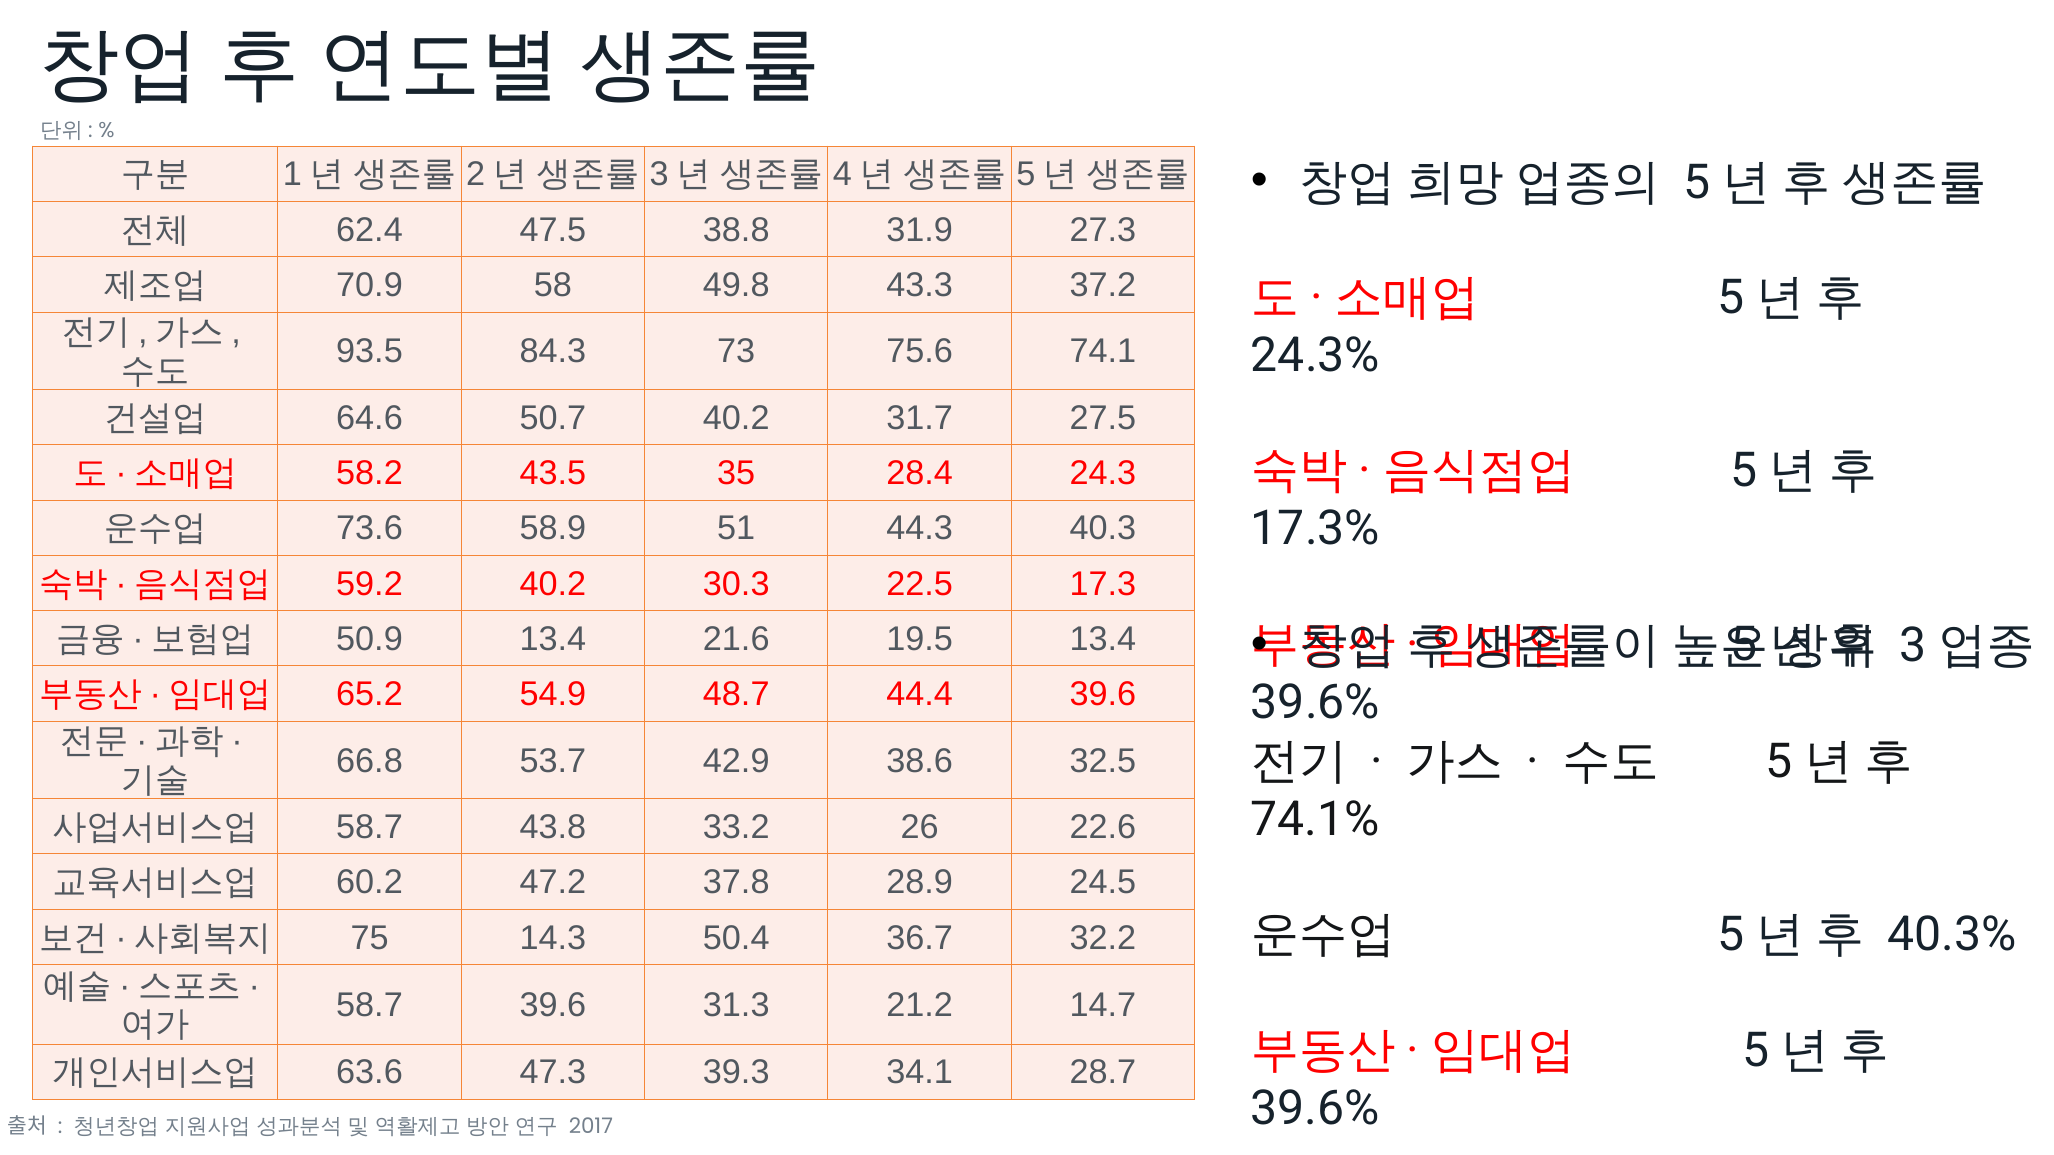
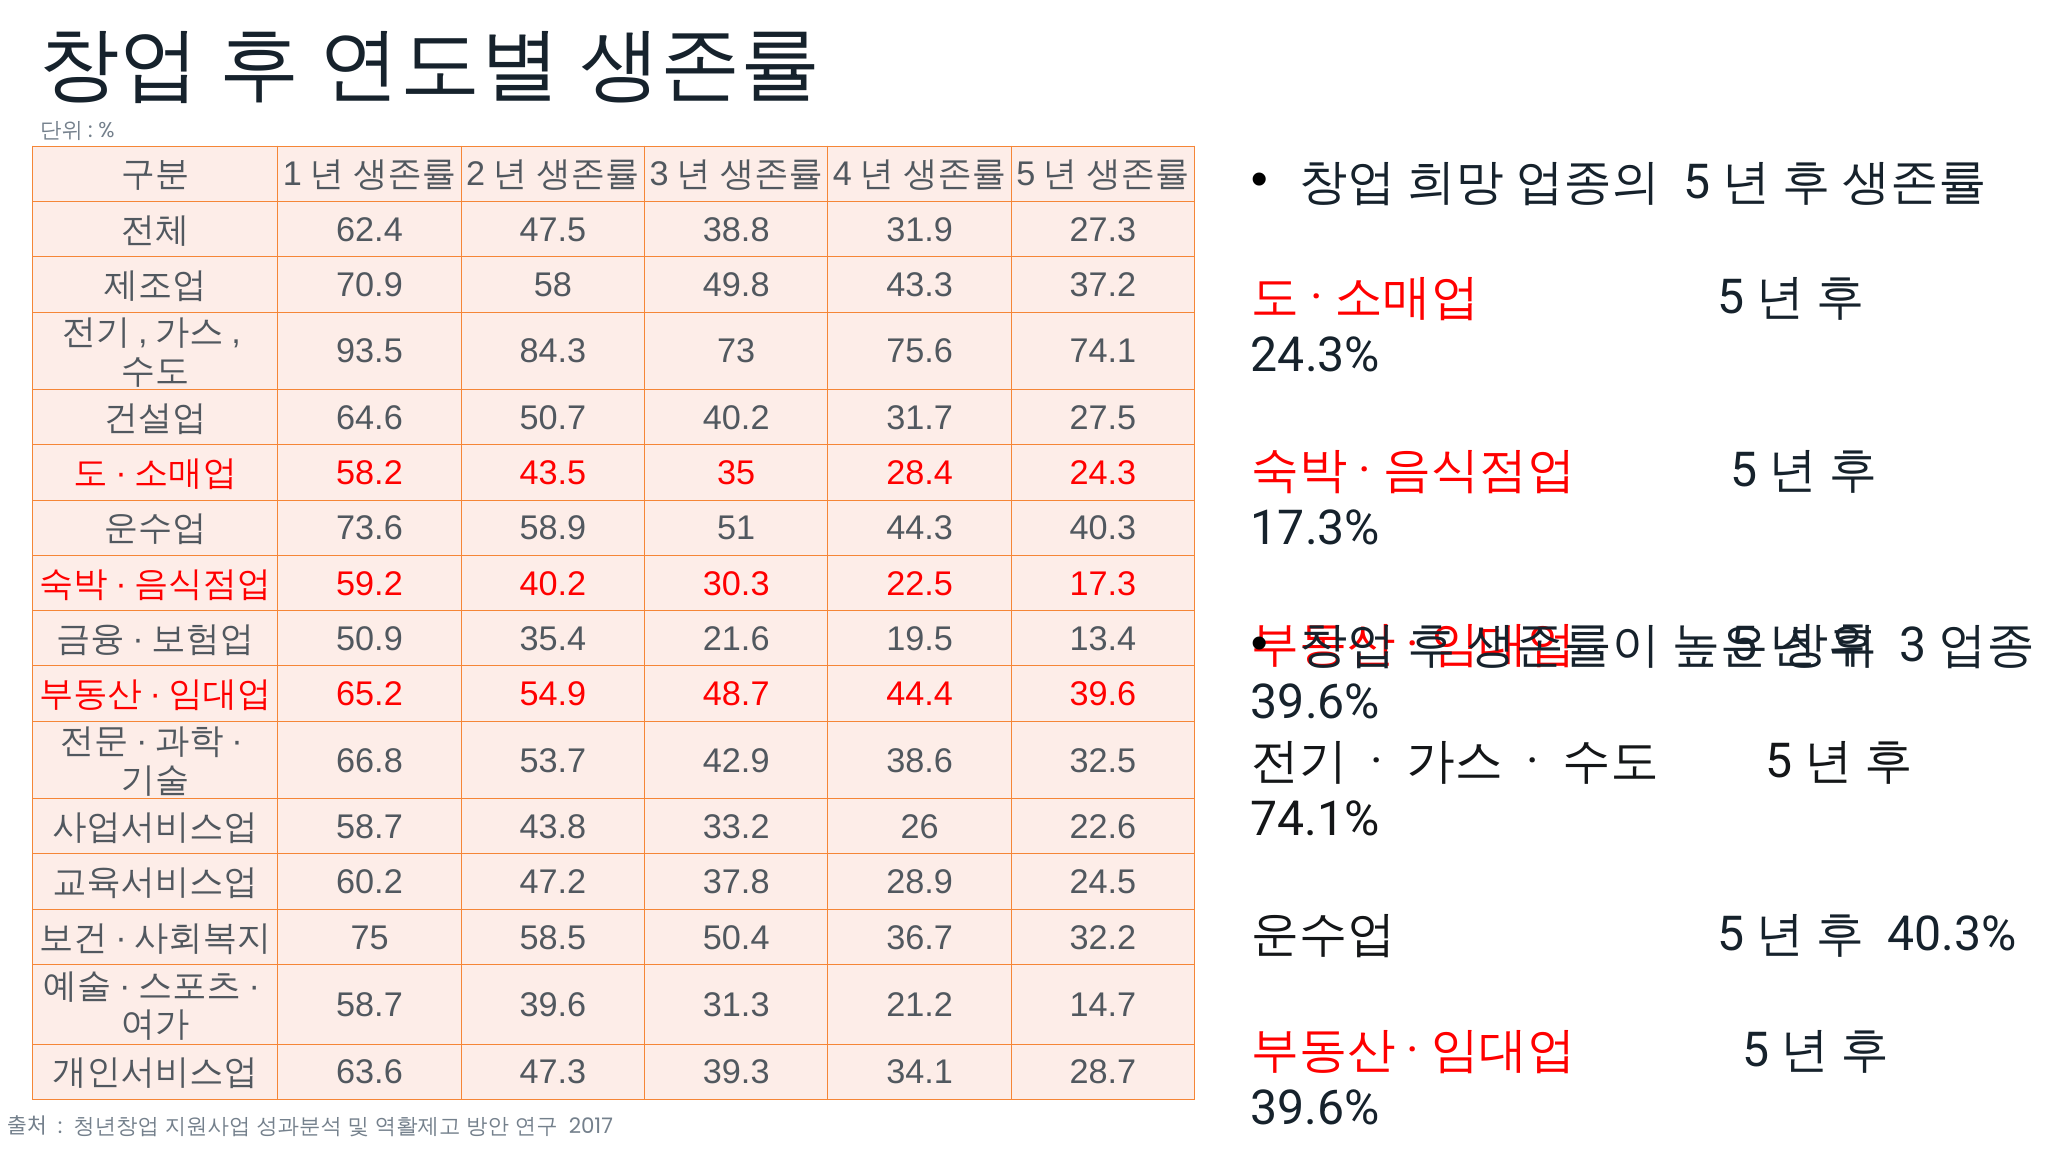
50.9 13.4: 13.4 -> 35.4
14.3: 14.3 -> 58.5
